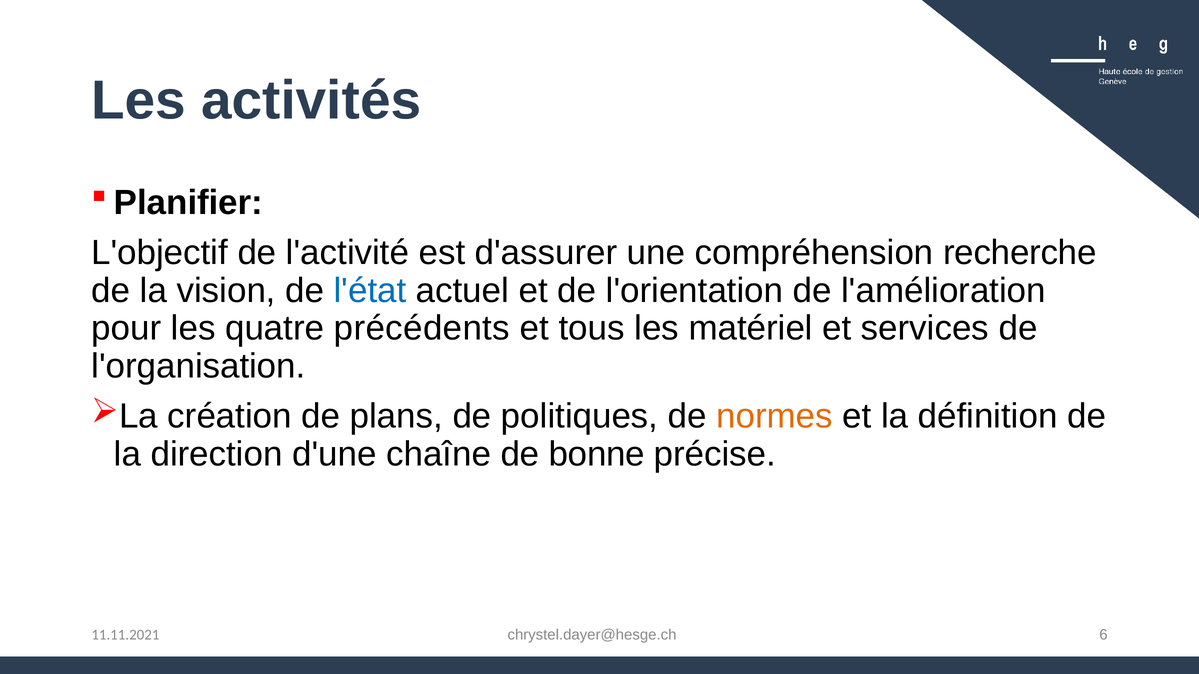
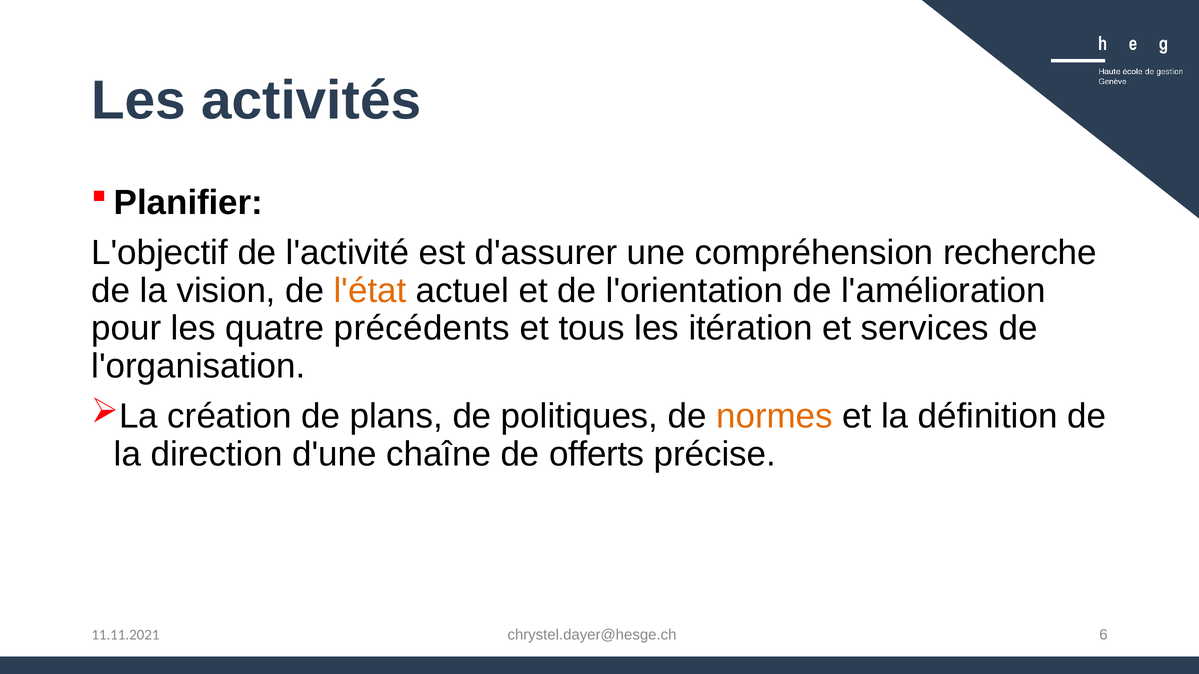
l'état colour: blue -> orange
matériel: matériel -> itération
bonne: bonne -> offerts
